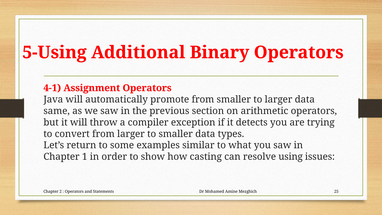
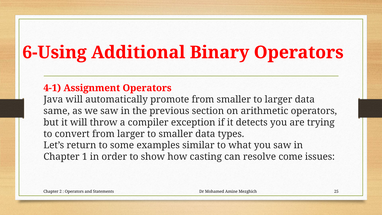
5-Using: 5-Using -> 6-Using
using: using -> come
